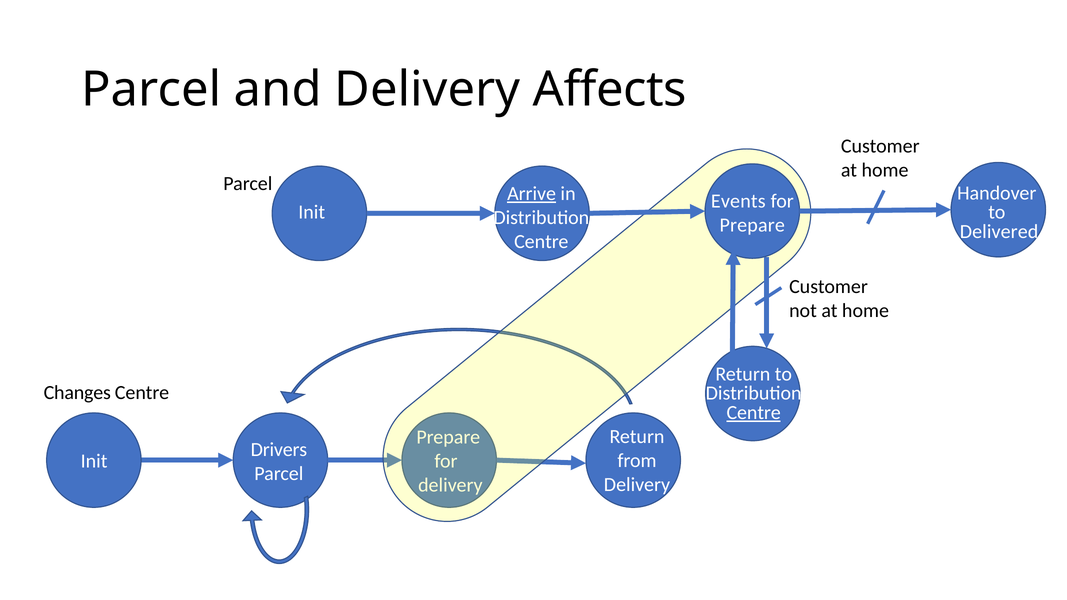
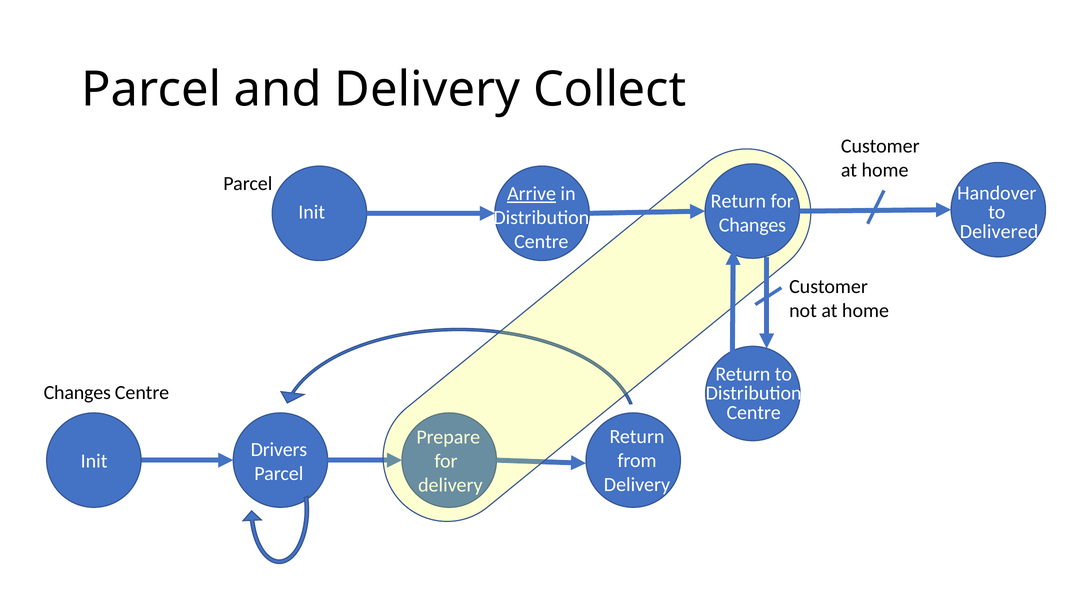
Affects: Affects -> Collect
Events at (738, 201): Events -> Return
Prepare at (752, 225): Prepare -> Changes
Centre at (754, 413) underline: present -> none
